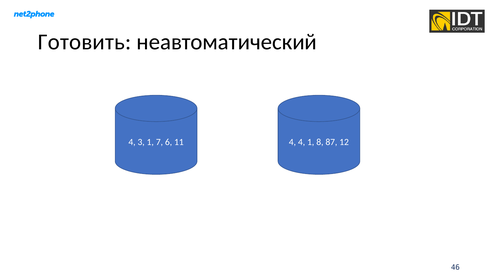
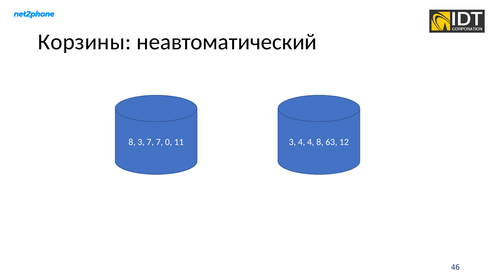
Готовить: Готовить -> Корзины
4 at (132, 142): 4 -> 8
3 1: 1 -> 7
6: 6 -> 0
11 4: 4 -> 3
4 1: 1 -> 4
87: 87 -> 63
